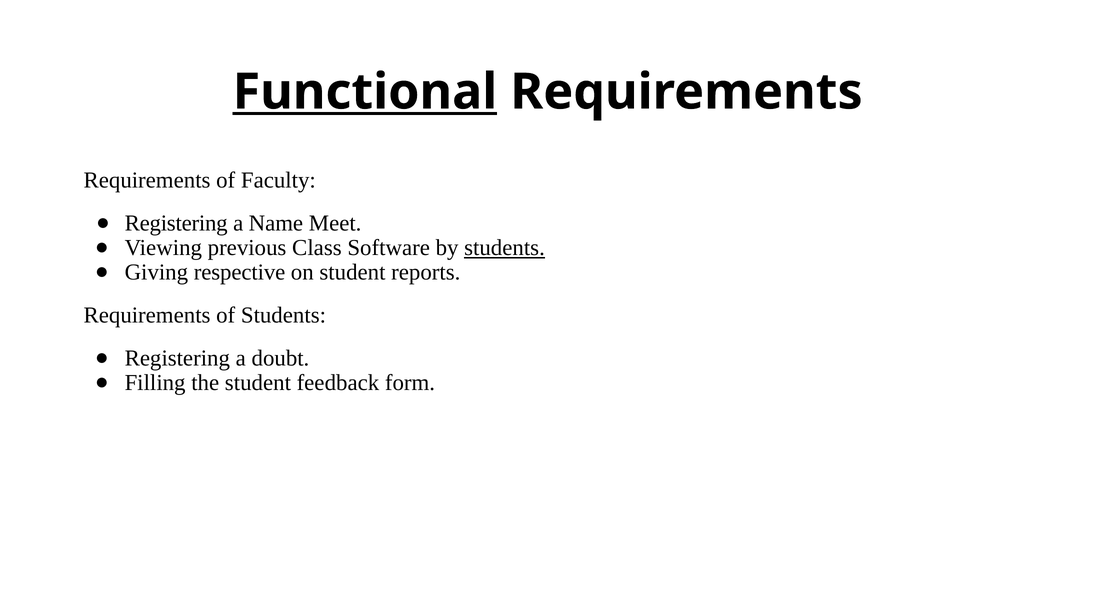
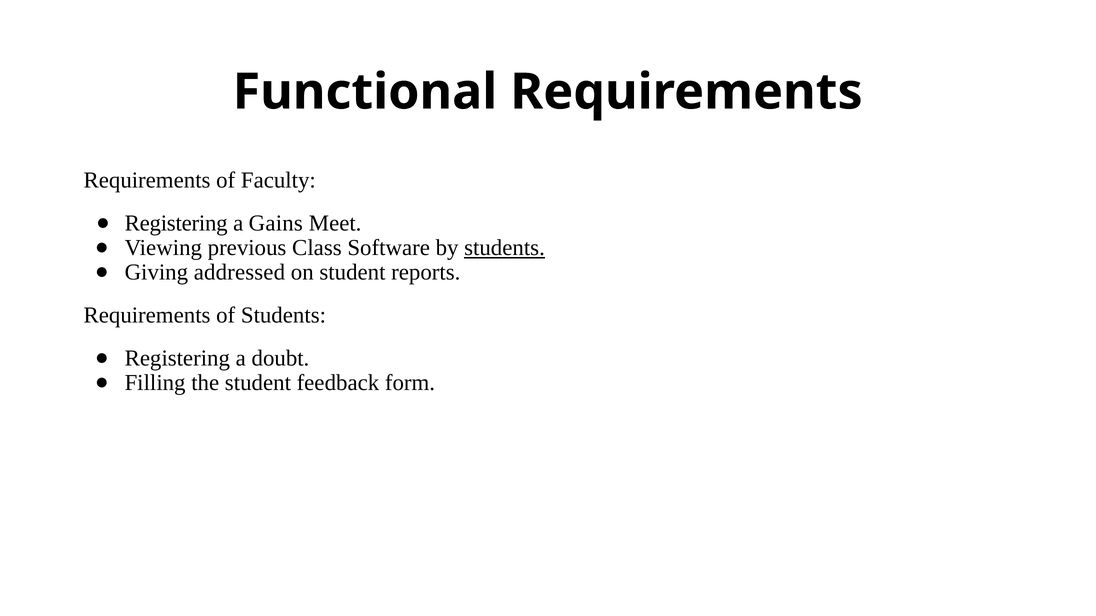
Functional underline: present -> none
Name: Name -> Gains
respective: respective -> addressed
